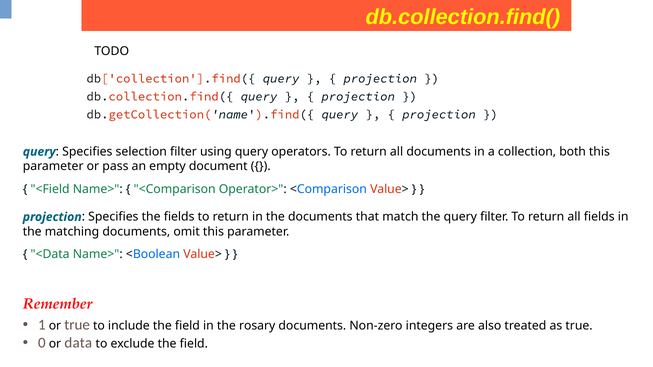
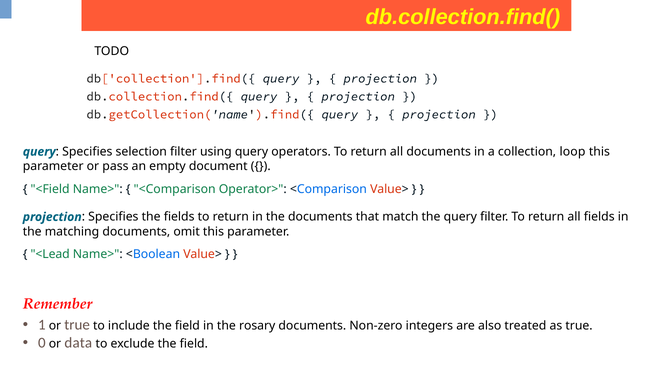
both: both -> loop
<Data: <Data -> <Lead
